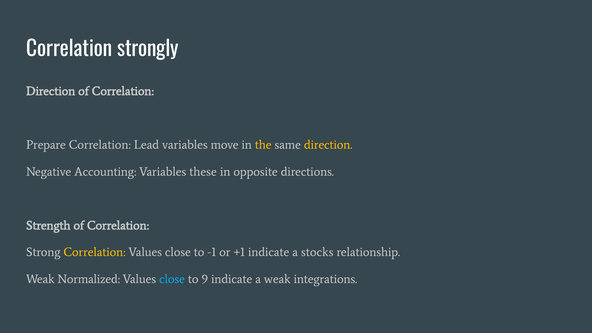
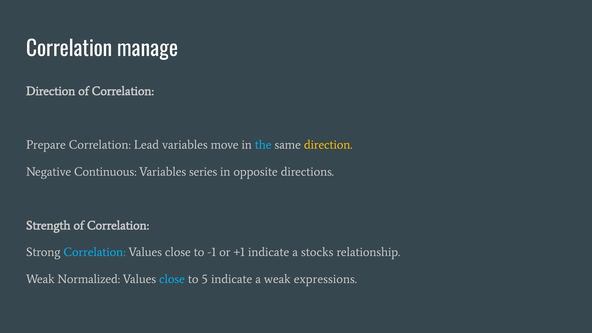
strongly: strongly -> manage
the colour: yellow -> light blue
Accounting: Accounting -> Continuous
these: these -> series
Correlation at (94, 252) colour: yellow -> light blue
9: 9 -> 5
integrations: integrations -> expressions
